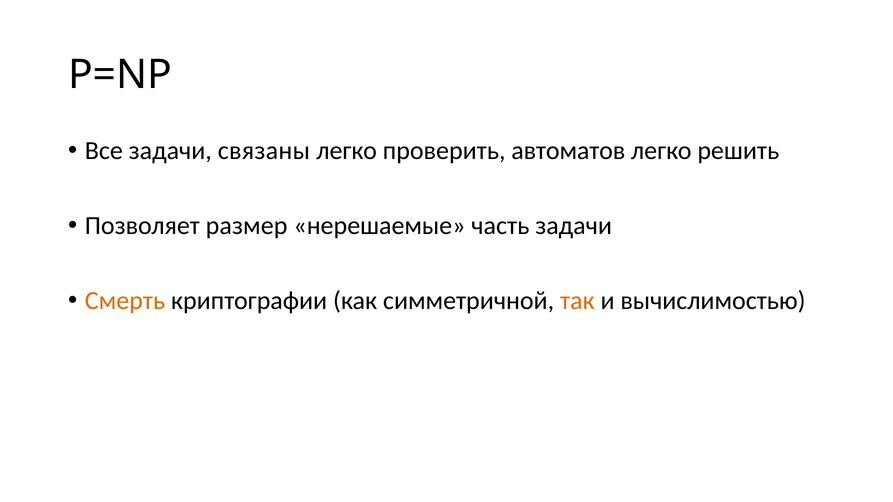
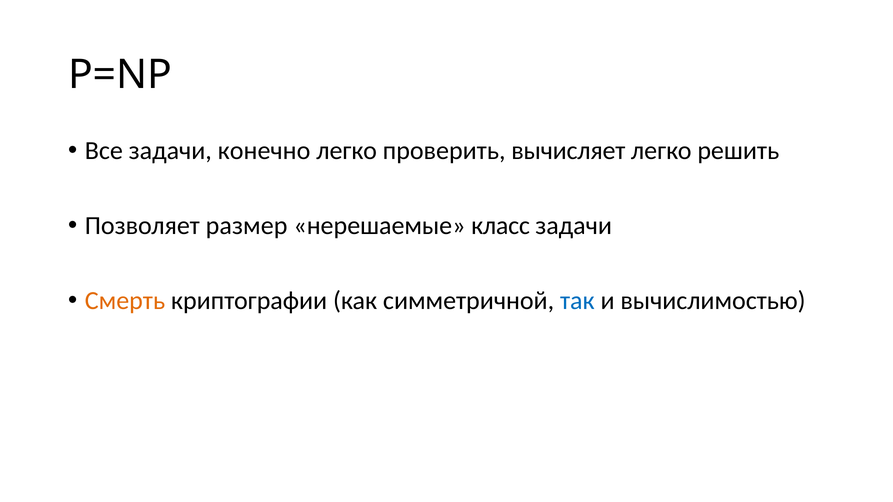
связаны: связаны -> конечно
автоматов: автоматов -> вычисляет
часть: часть -> класс
так colour: orange -> blue
